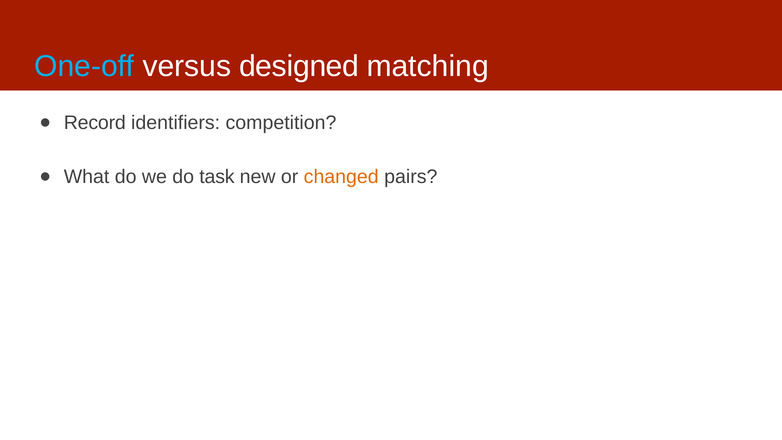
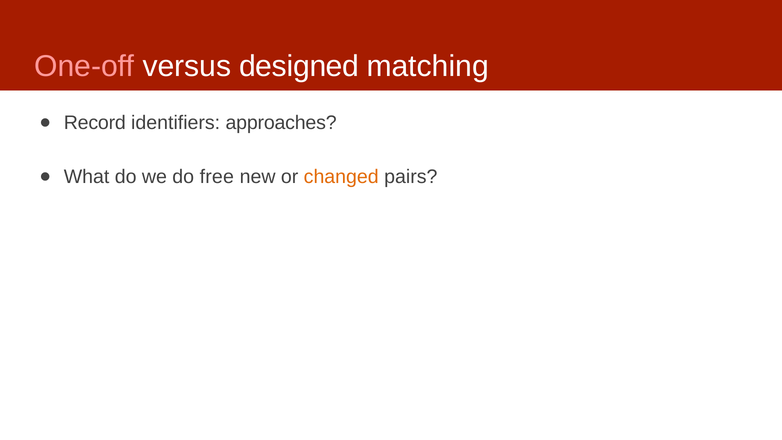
One-off colour: light blue -> pink
competition: competition -> approaches
task: task -> free
